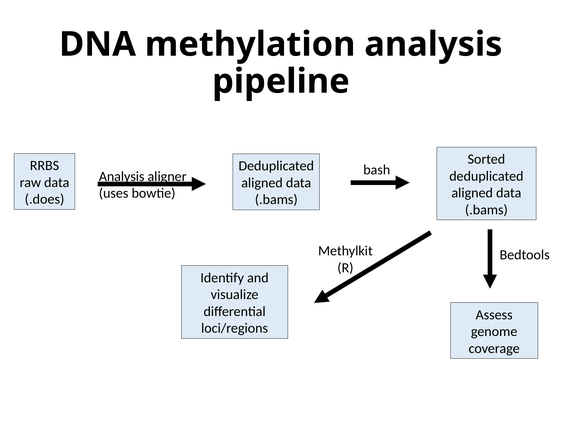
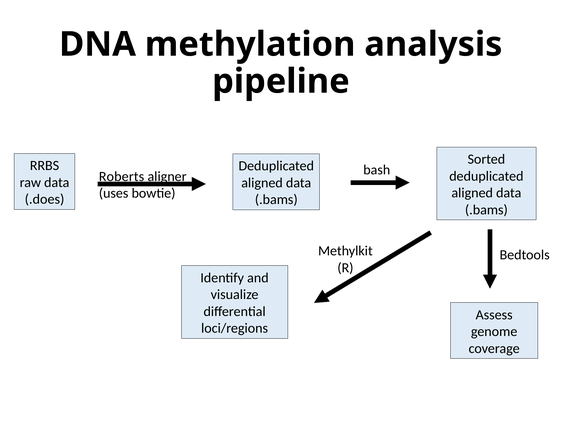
Analysis at (122, 177): Analysis -> Roberts
